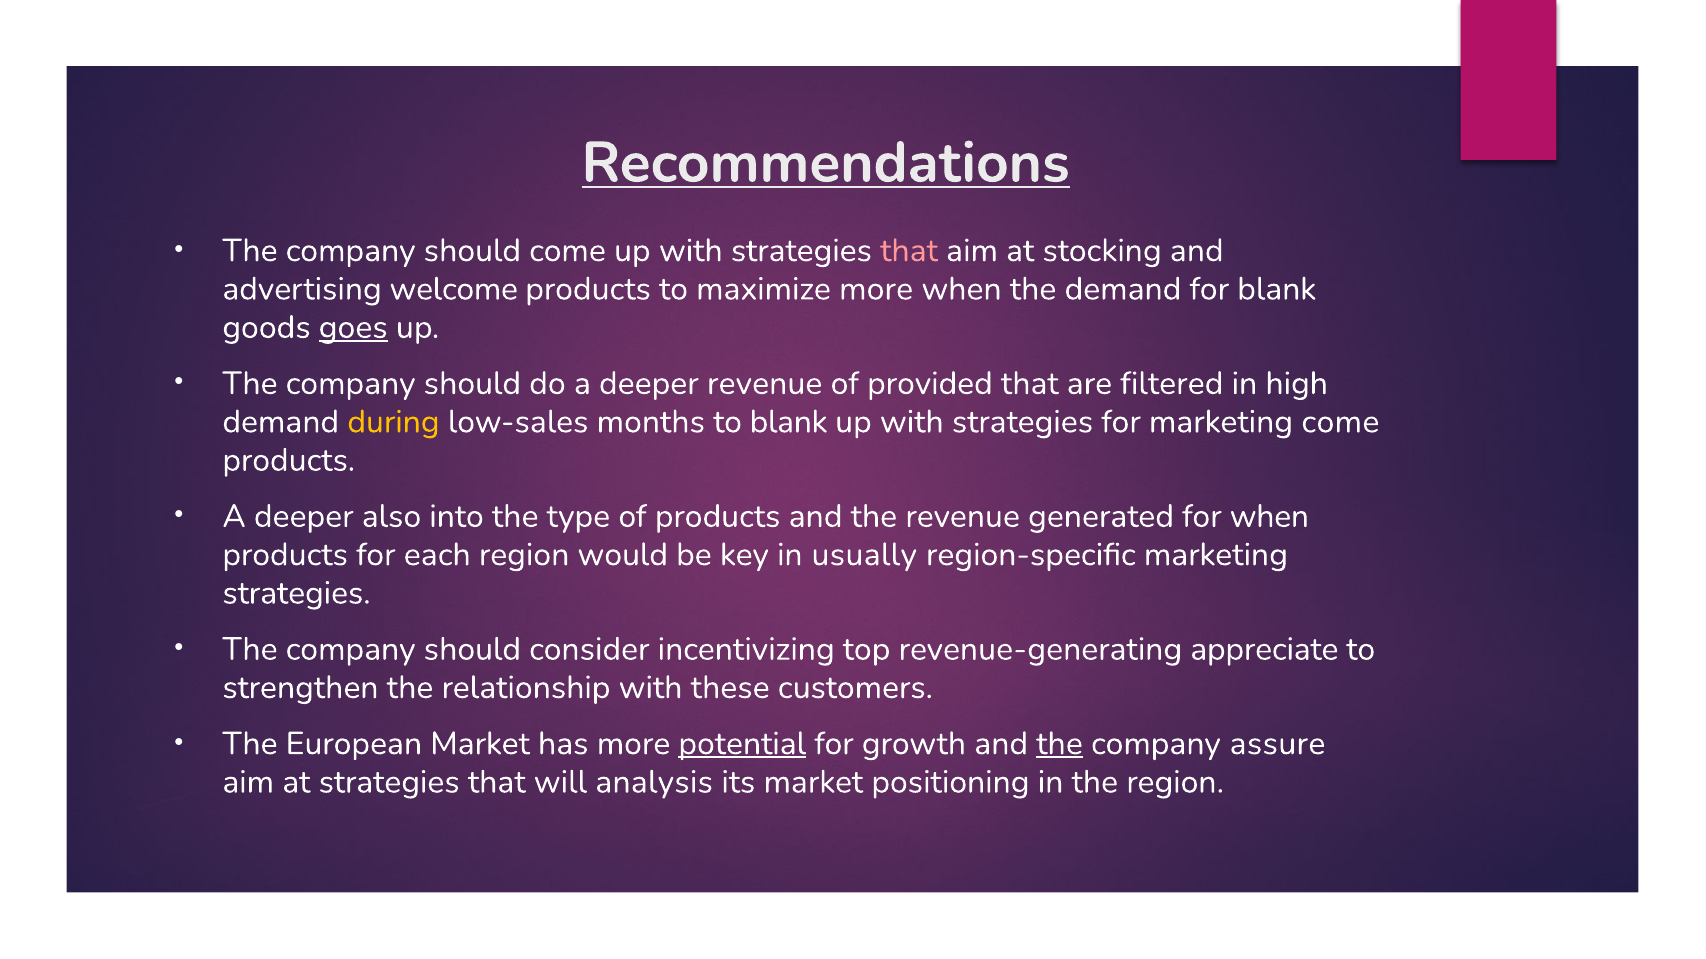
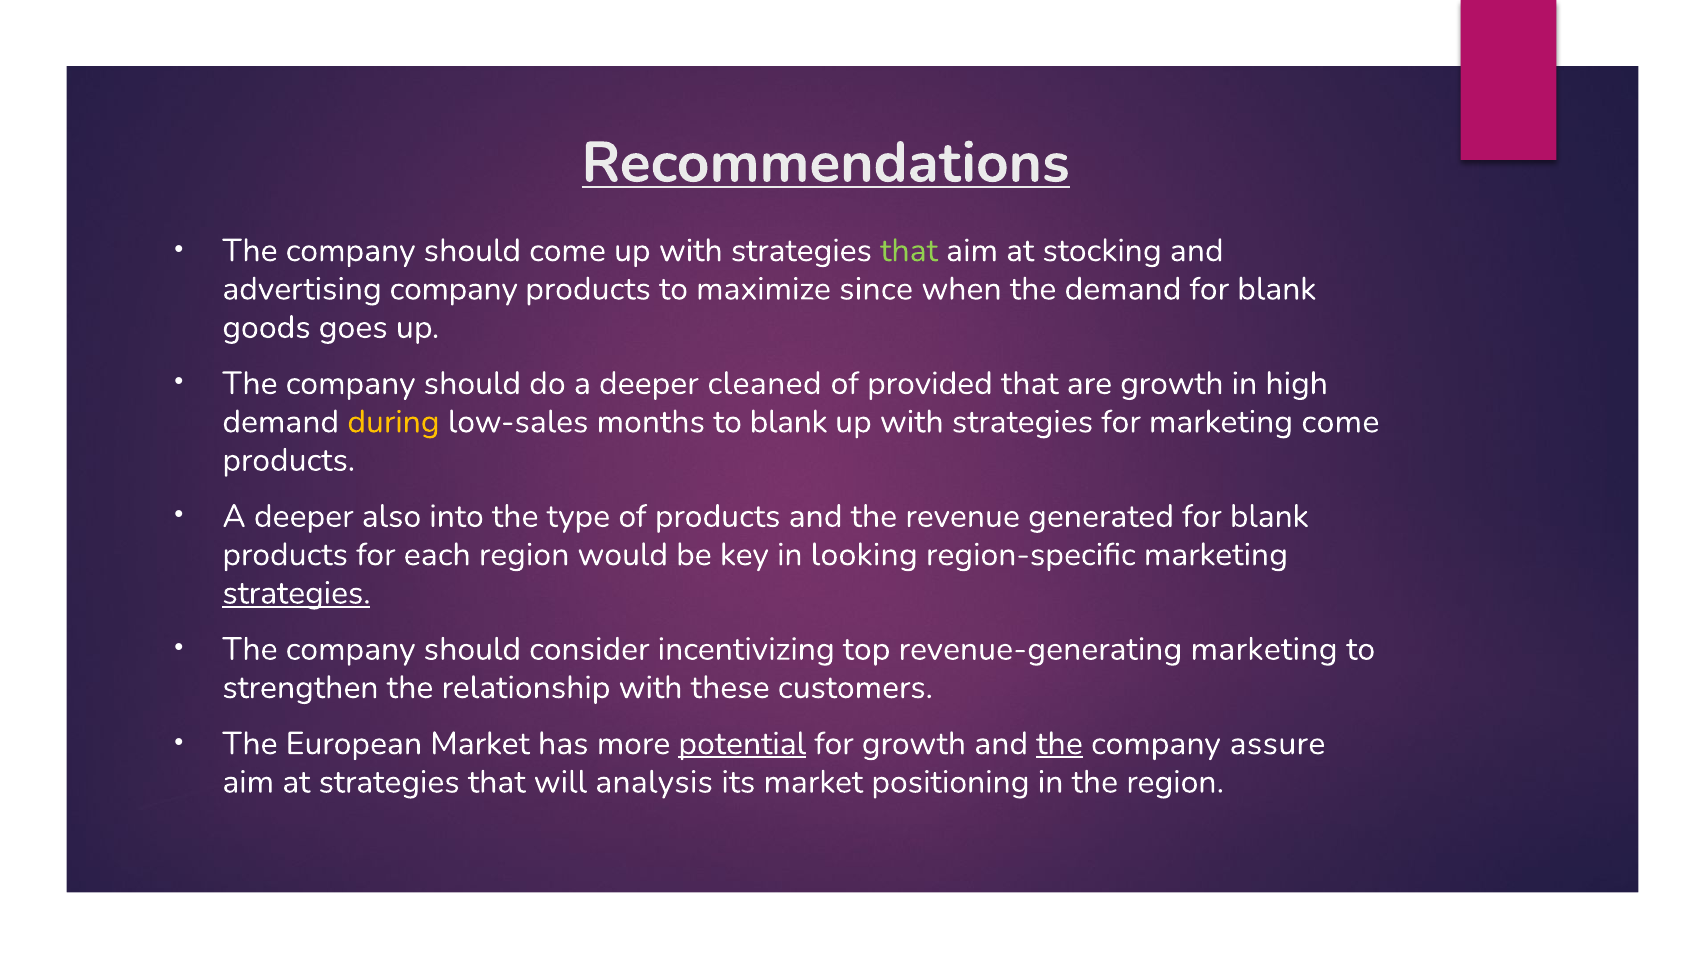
that at (909, 251) colour: pink -> light green
advertising welcome: welcome -> company
maximize more: more -> since
goes underline: present -> none
deeper revenue: revenue -> cleaned
are filtered: filtered -> growth
generated for when: when -> blank
usually: usually -> looking
strategies at (296, 593) underline: none -> present
revenue-generating appreciate: appreciate -> marketing
